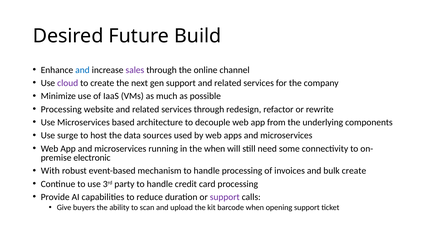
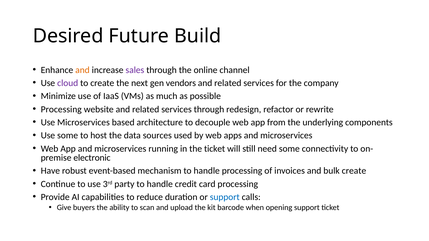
and at (82, 70) colour: blue -> orange
gen support: support -> vendors
Use surge: surge -> some
the when: when -> ticket
With: With -> Have
support at (225, 197) colour: purple -> blue
